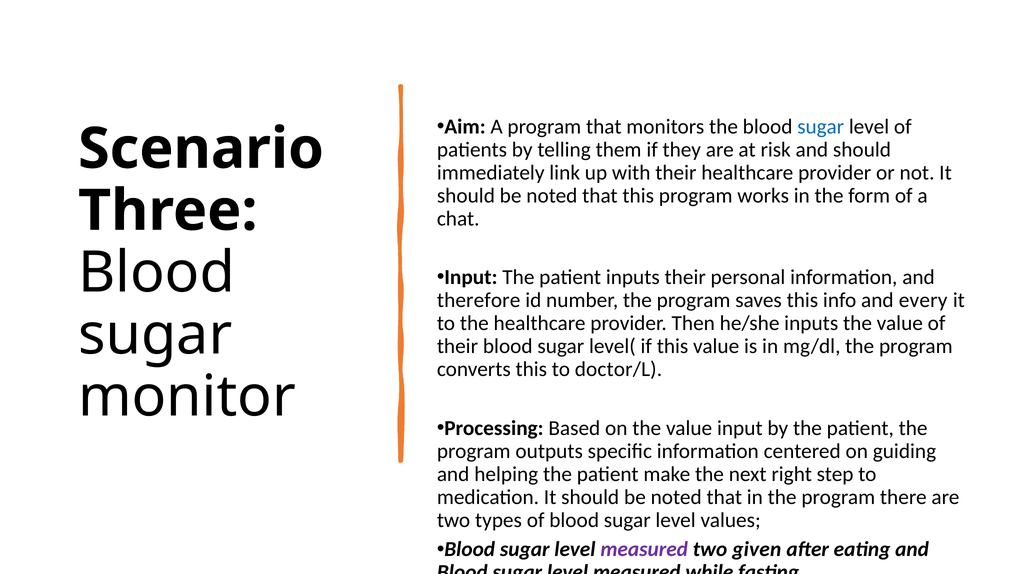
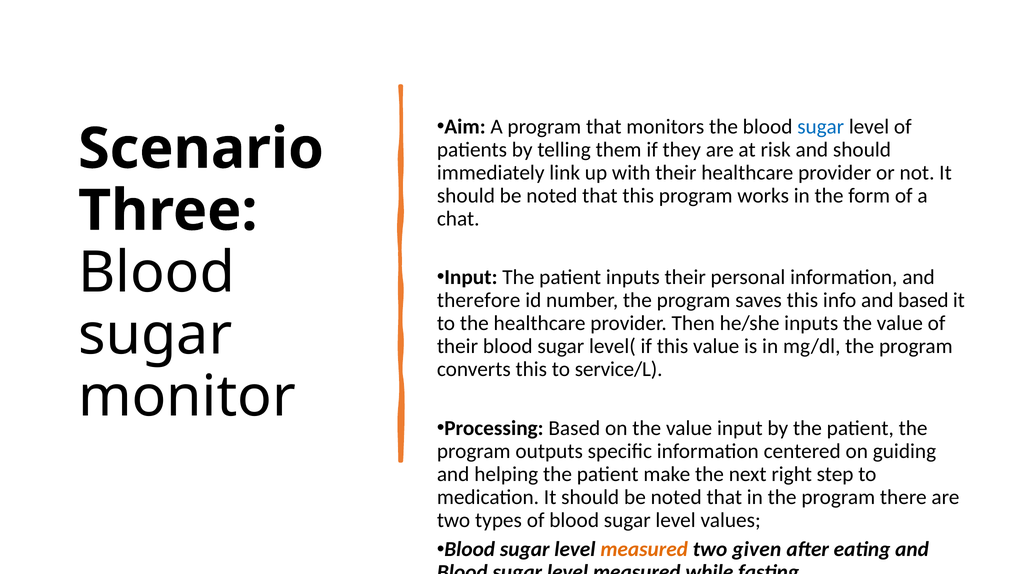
and every: every -> based
doctor/L: doctor/L -> service/L
measured at (644, 550) colour: purple -> orange
